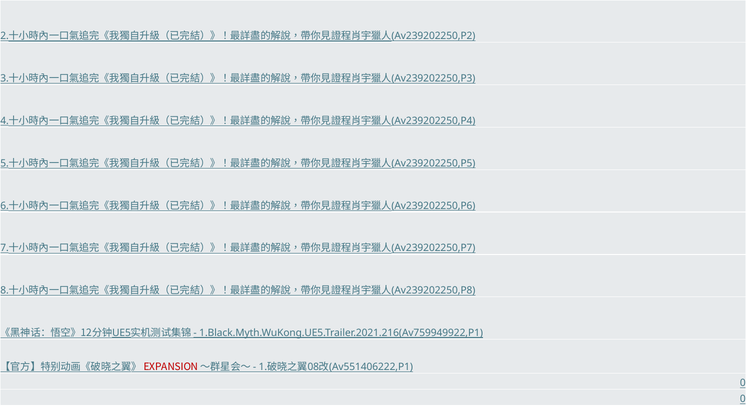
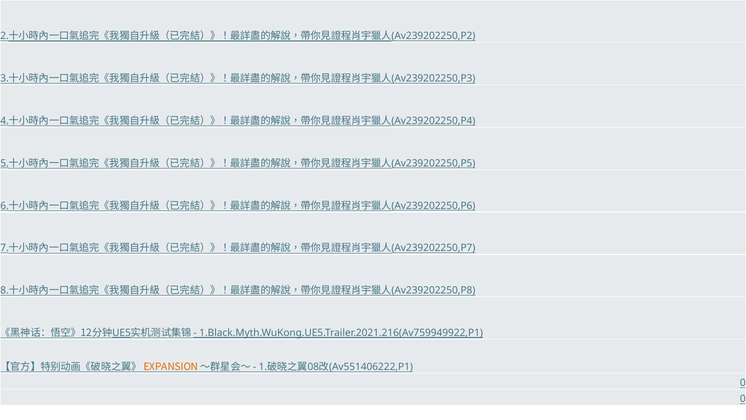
EXPANSION colour: red -> orange
